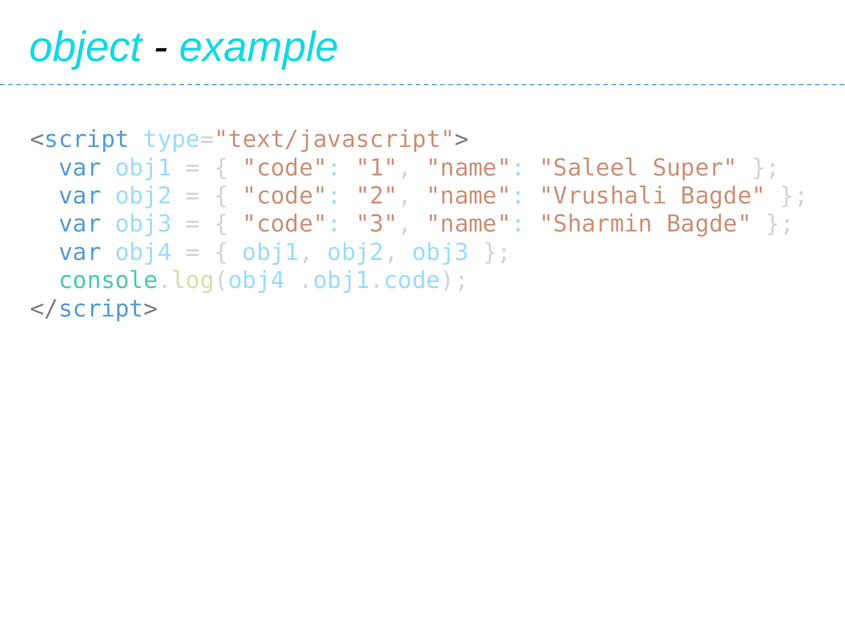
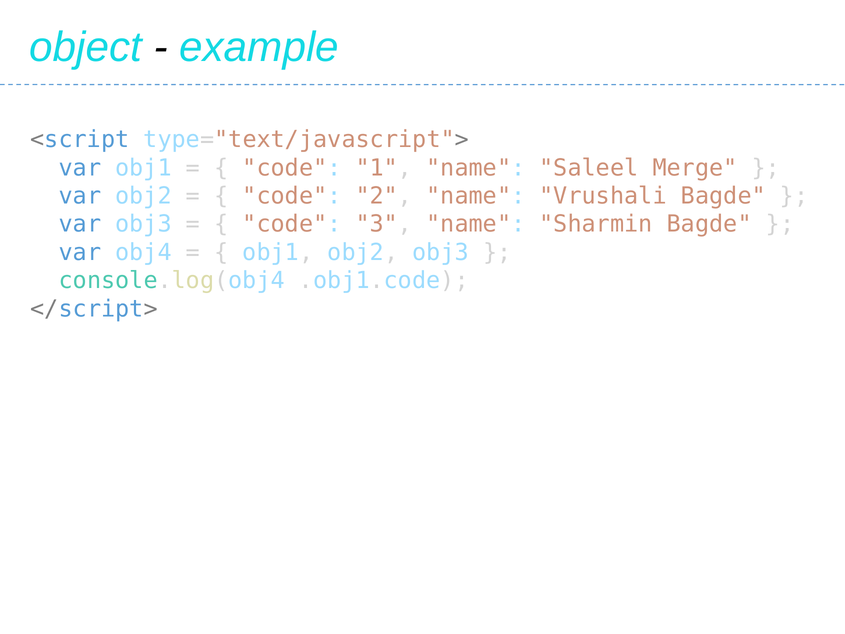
Super: Super -> Merge
